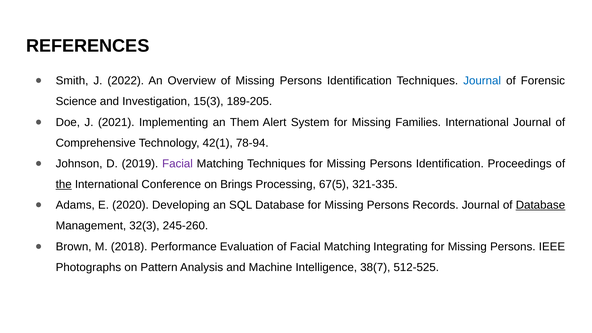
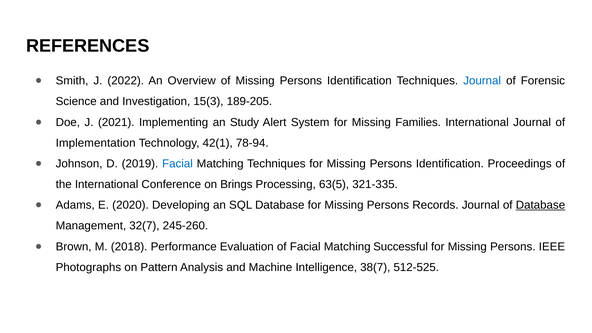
Them: Them -> Study
Comprehensive: Comprehensive -> Implementation
Facial at (178, 164) colour: purple -> blue
the underline: present -> none
67(5: 67(5 -> 63(5
32(3: 32(3 -> 32(7
Integrating: Integrating -> Successful
